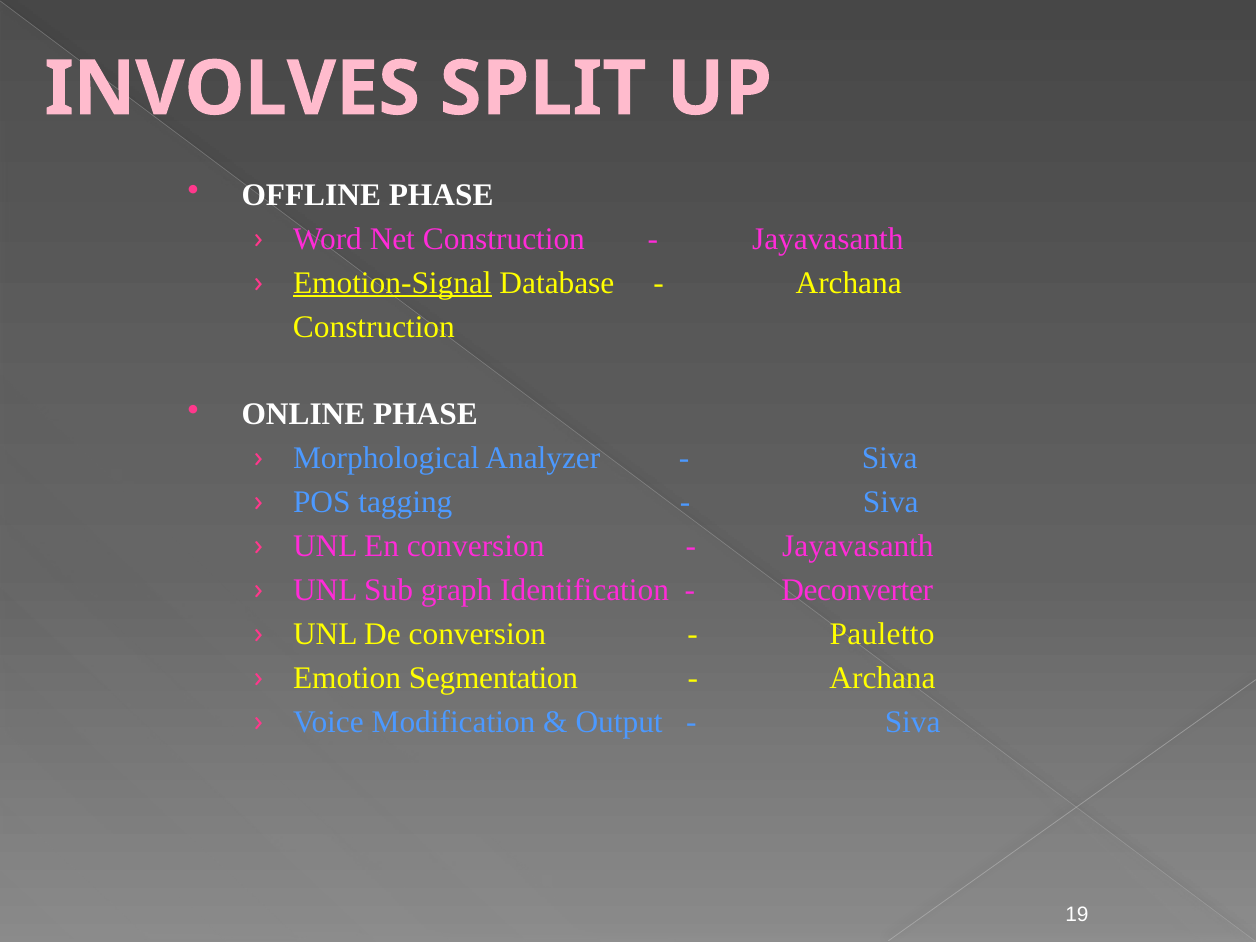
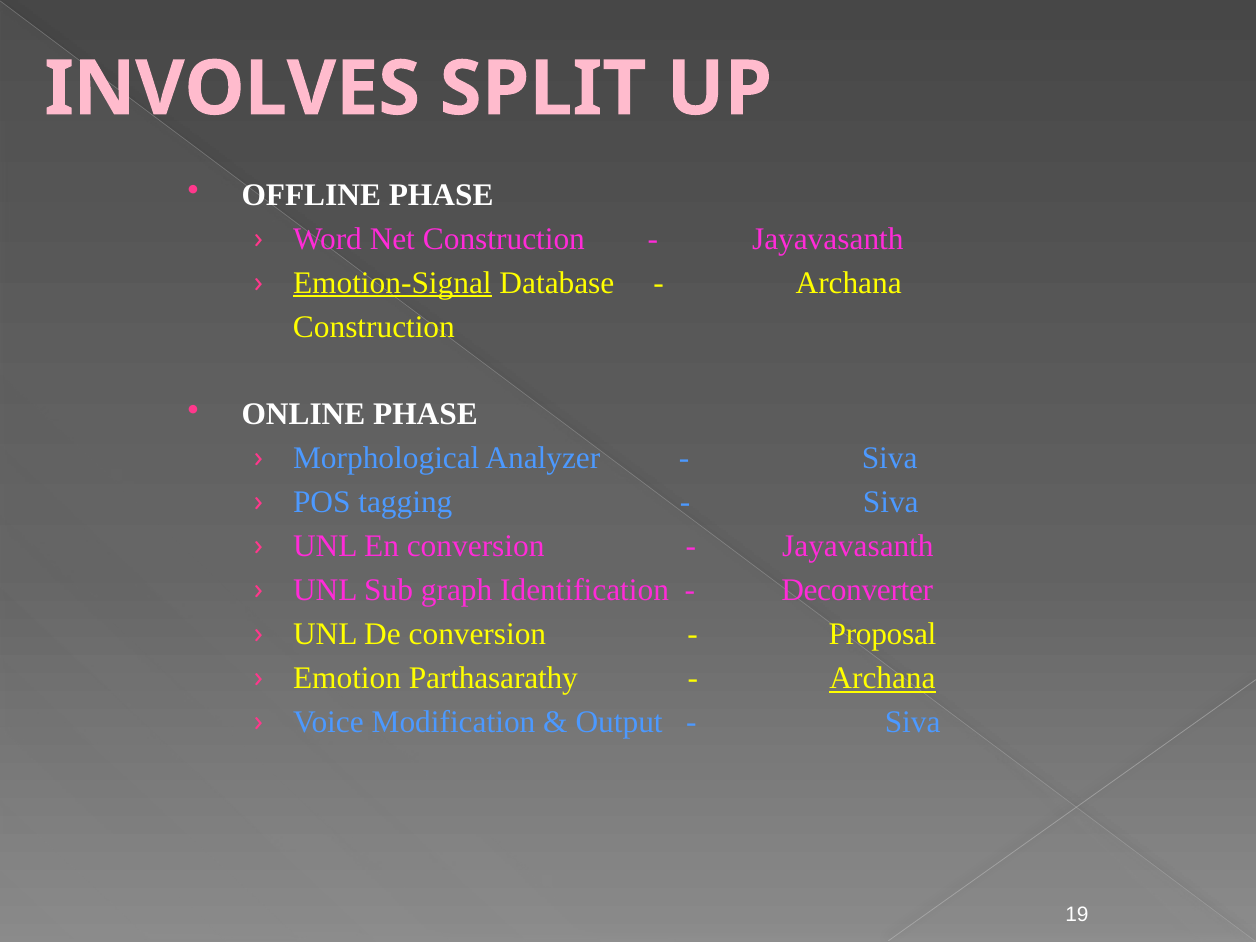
Pauletto: Pauletto -> Proposal
Segmentation: Segmentation -> Parthasarathy
Archana at (883, 678) underline: none -> present
